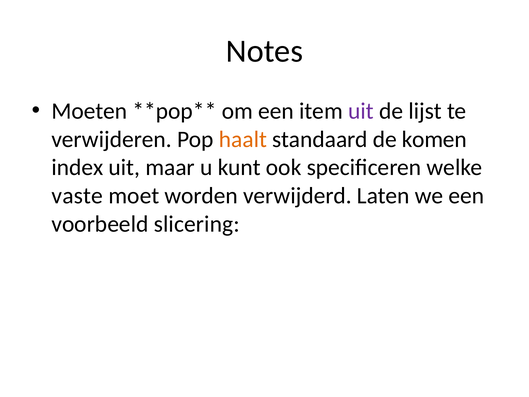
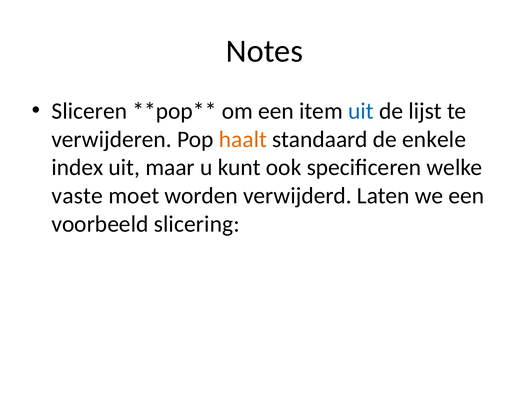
Moeten: Moeten -> Sliceren
uit at (361, 111) colour: purple -> blue
komen: komen -> enkele
